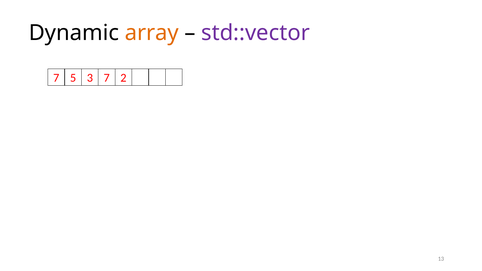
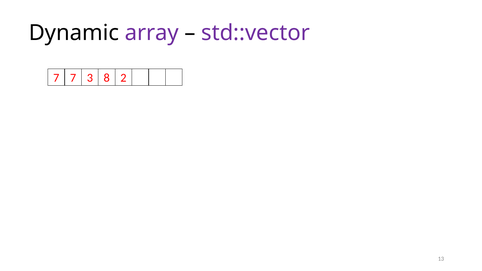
array colour: orange -> purple
7 5: 5 -> 7
3 7: 7 -> 8
